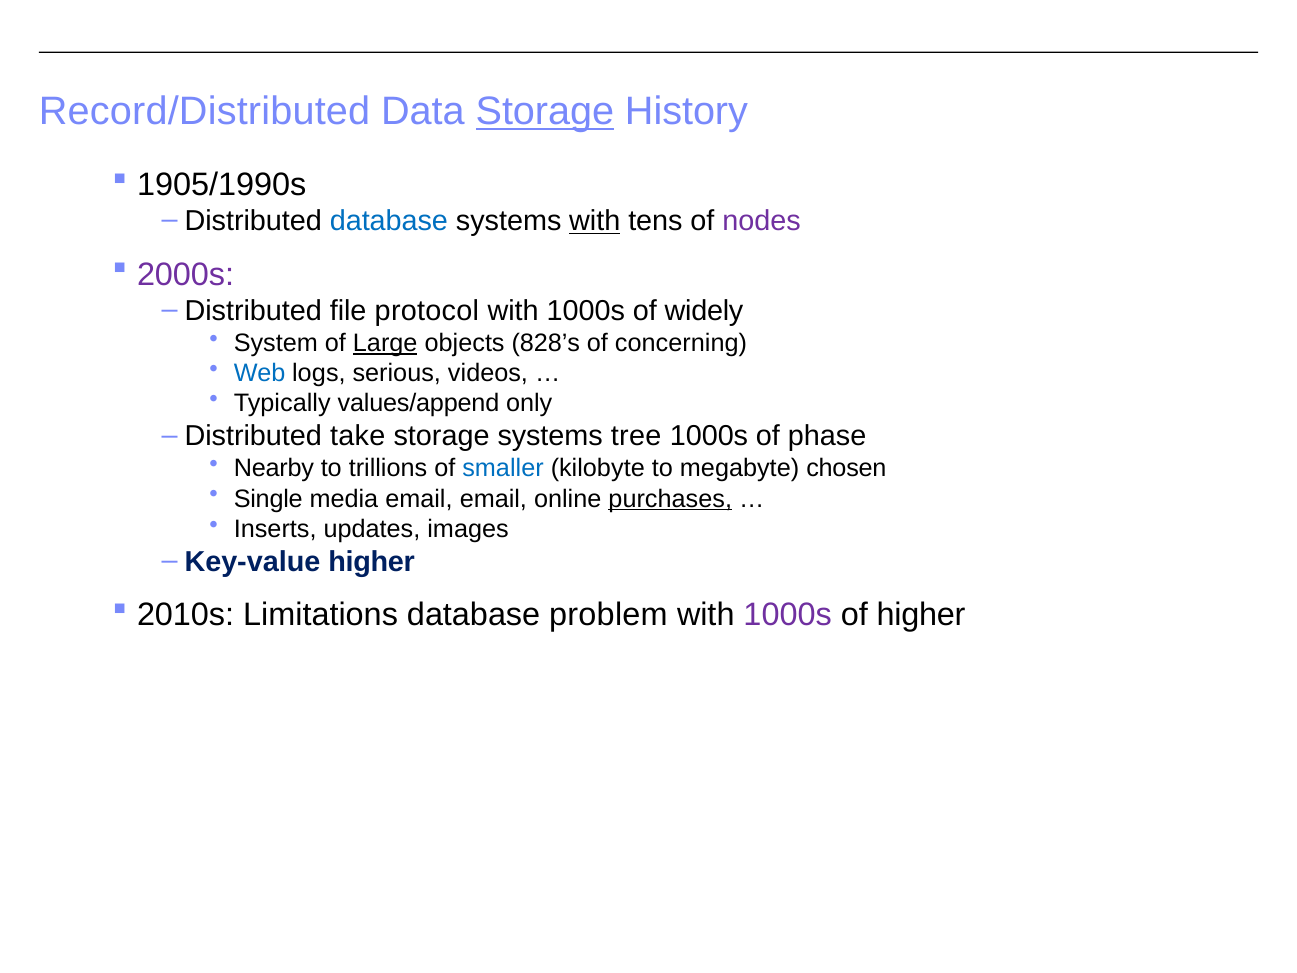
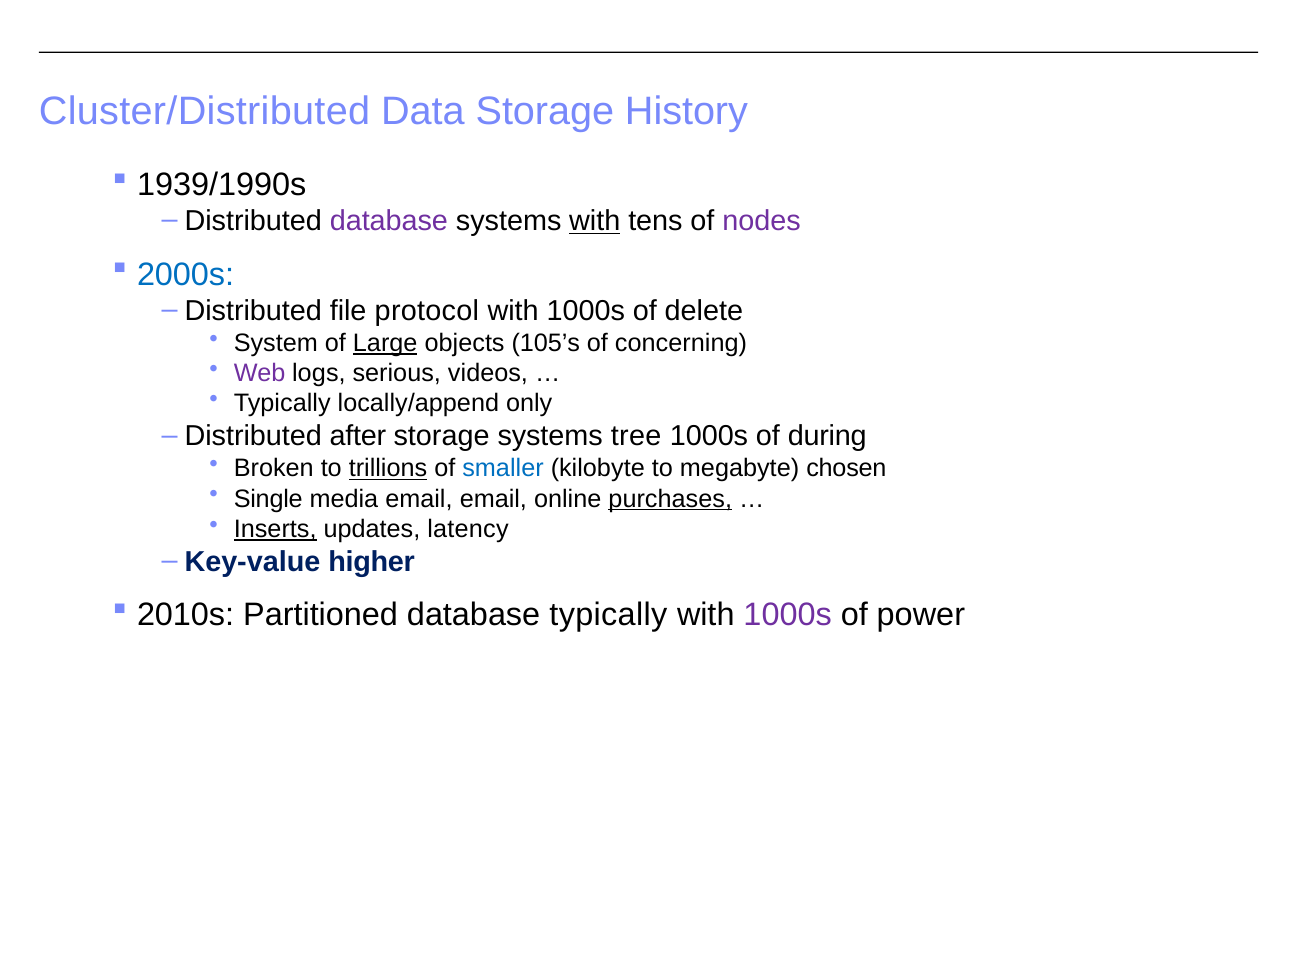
Record/Distributed: Record/Distributed -> Cluster/Distributed
Storage at (545, 112) underline: present -> none
1905/1990s: 1905/1990s -> 1939/1990s
database at (389, 221) colour: blue -> purple
2000s colour: purple -> blue
widely: widely -> delete
828’s: 828’s -> 105’s
Web colour: blue -> purple
values/append: values/append -> locally/append
take: take -> after
phase: phase -> during
Nearby: Nearby -> Broken
trillions underline: none -> present
Inserts underline: none -> present
images: images -> latency
Limitations: Limitations -> Partitioned
database problem: problem -> typically
of higher: higher -> power
